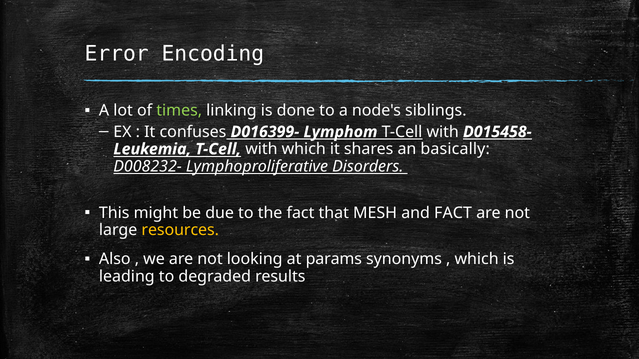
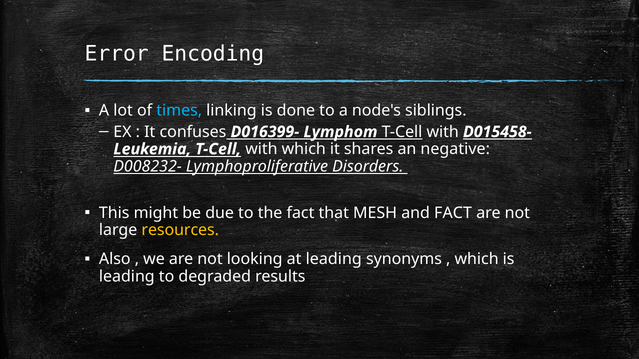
times colour: light green -> light blue
basically: basically -> negative
at params: params -> leading
